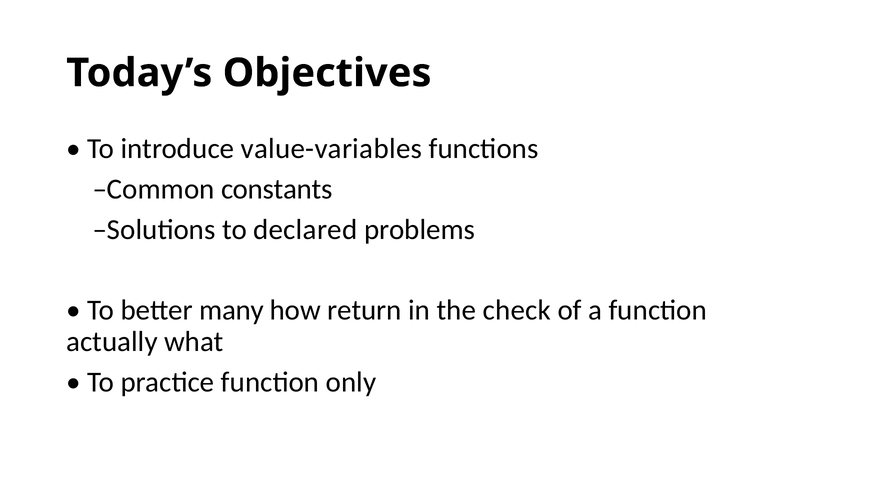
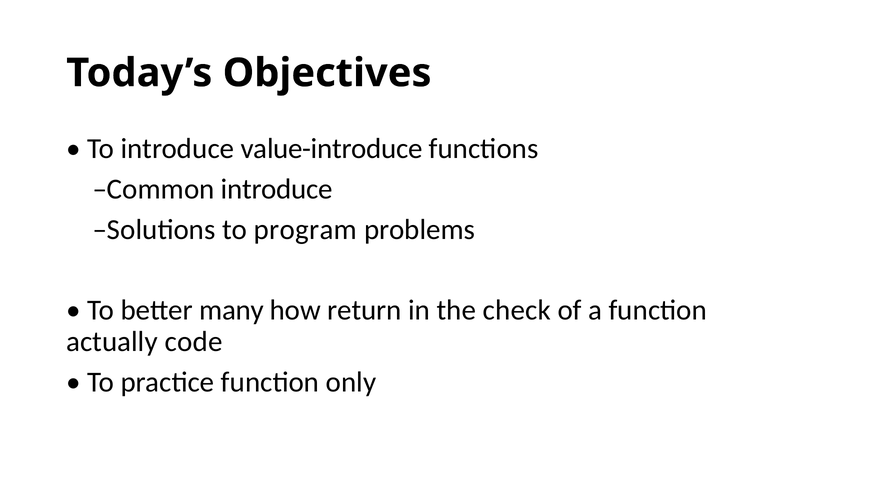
value-variables: value-variables -> value-introduce
Common constants: constants -> introduce
declared: declared -> program
what: what -> code
